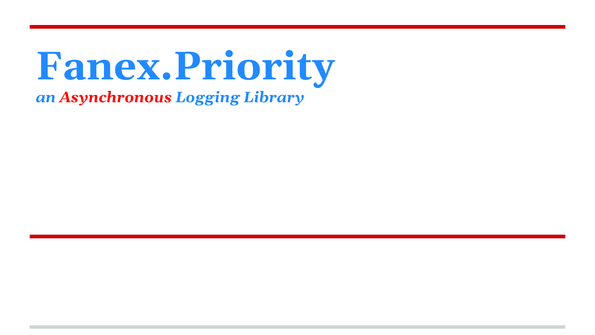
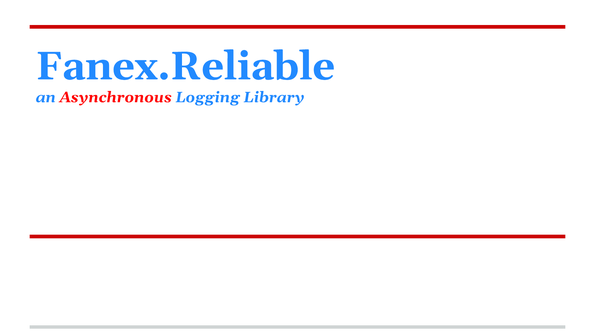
Fanex.Priority: Fanex.Priority -> Fanex.Reliable
